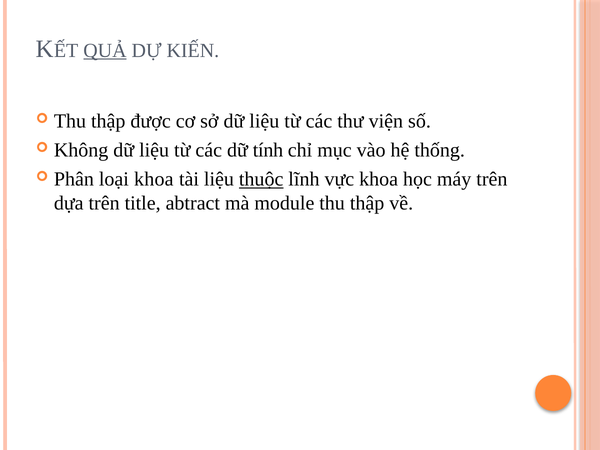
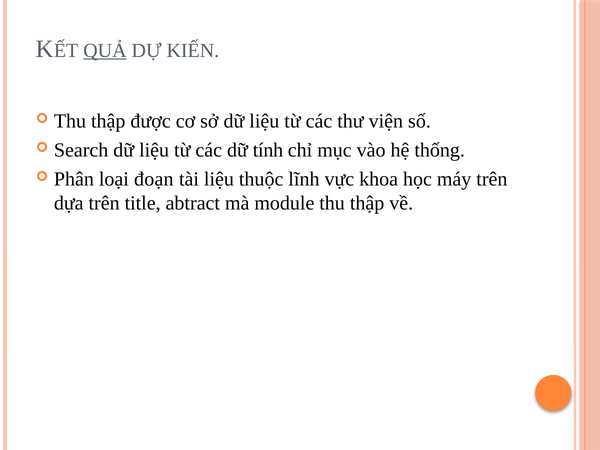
Không: Không -> Search
loại khoa: khoa -> đoạn
thuộc underline: present -> none
